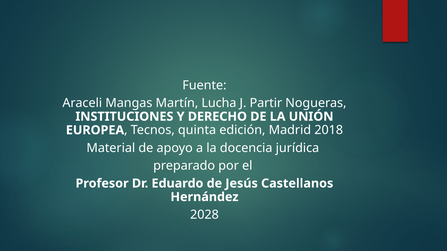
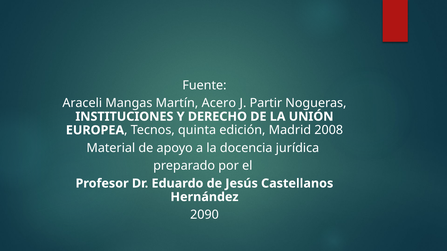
Lucha: Lucha -> Acero
2018: 2018 -> 2008
2028: 2028 -> 2090
